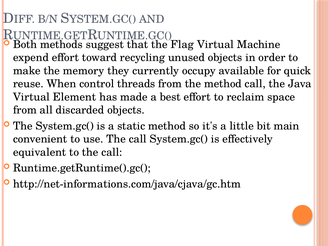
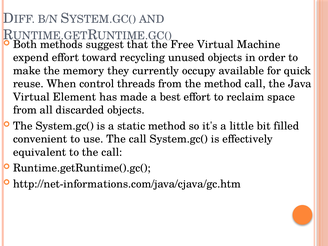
Flag: Flag -> Free
main: main -> filled
